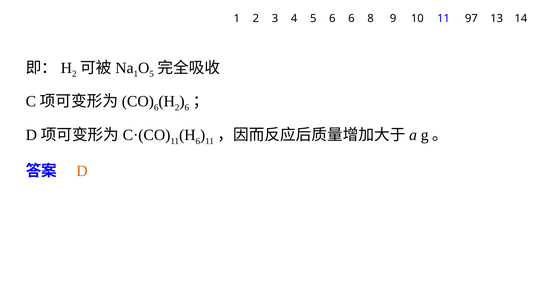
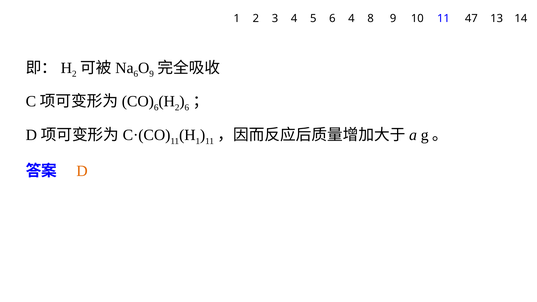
6 6: 6 -> 4
97: 97 -> 47
1 at (136, 74): 1 -> 6
5 at (152, 74): 5 -> 9
6 at (198, 141): 6 -> 1
